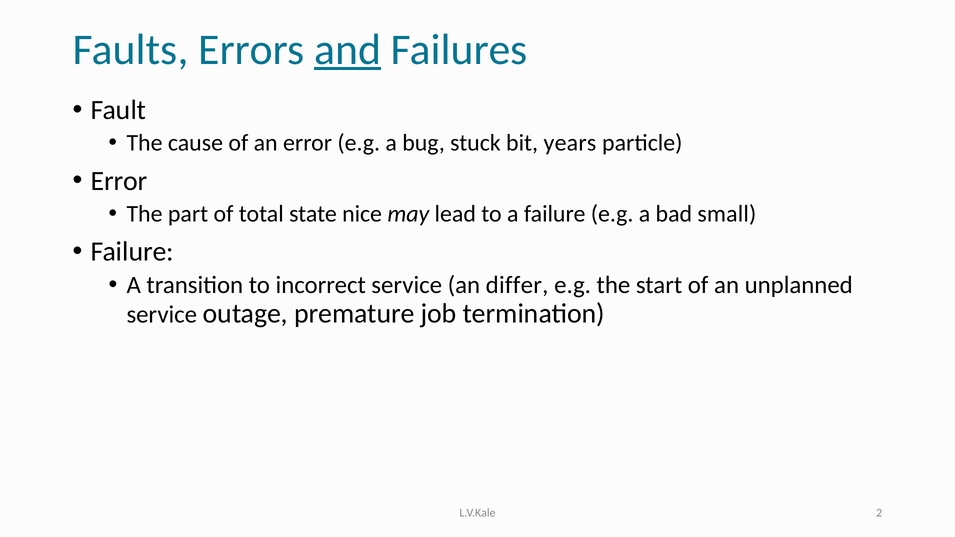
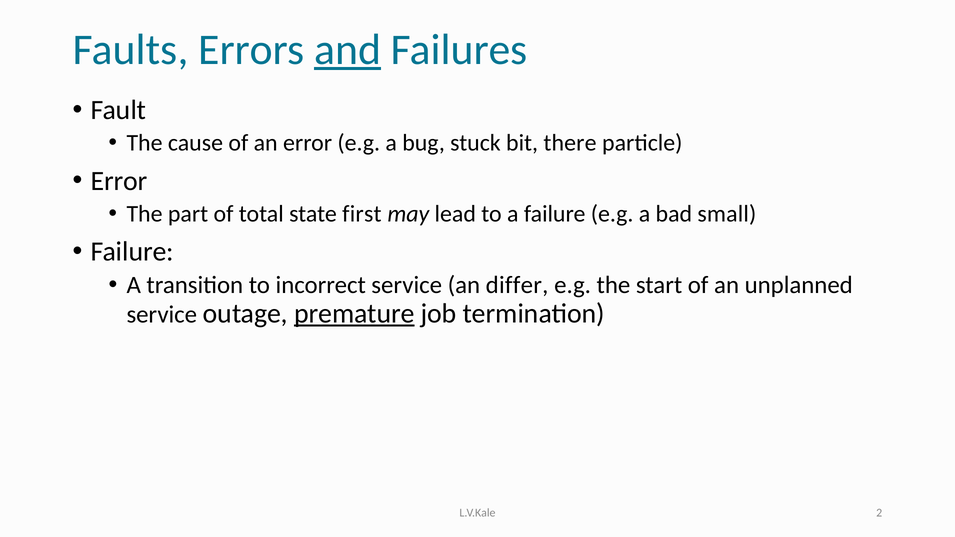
years: years -> there
nice: nice -> first
premature underline: none -> present
